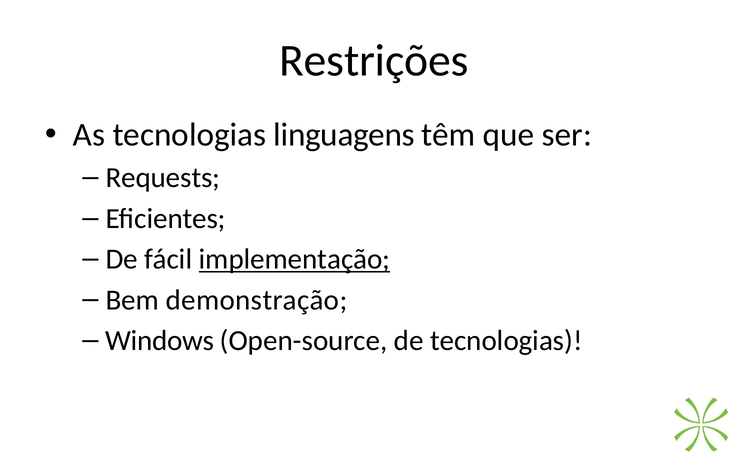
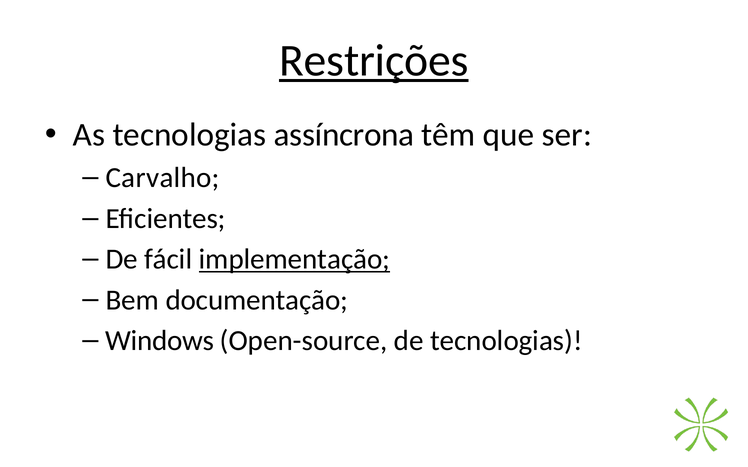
Restrições underline: none -> present
linguagens: linguagens -> assíncrona
Requests: Requests -> Carvalho
demonstração: demonstração -> documentação
